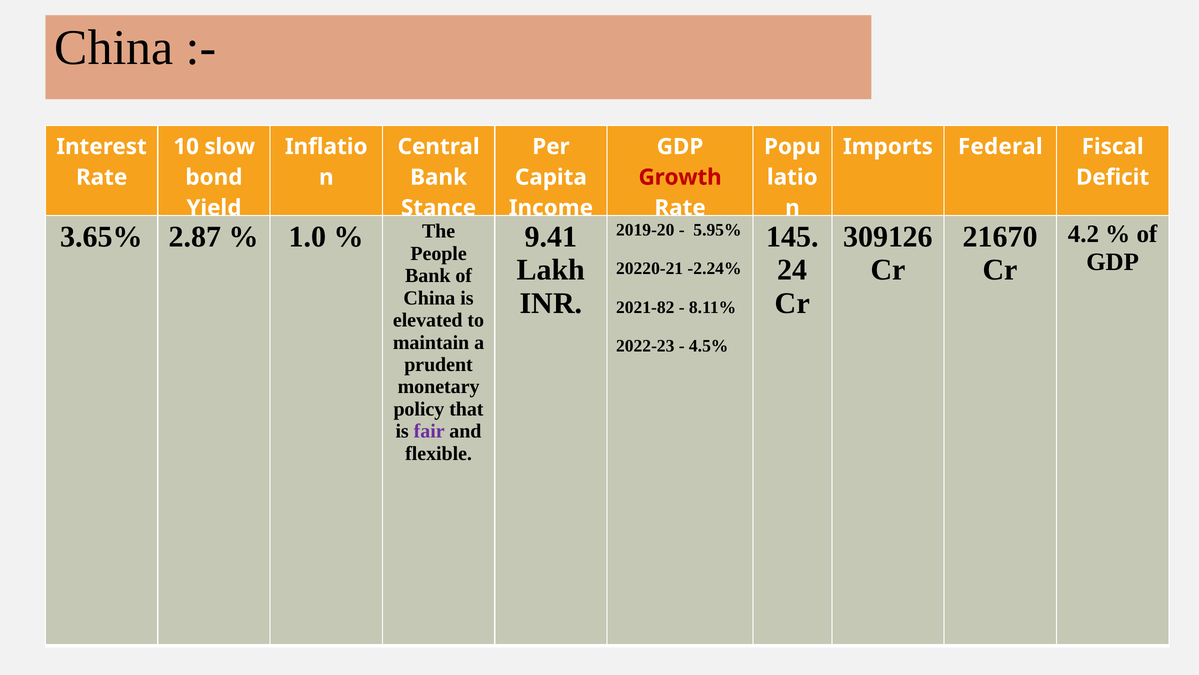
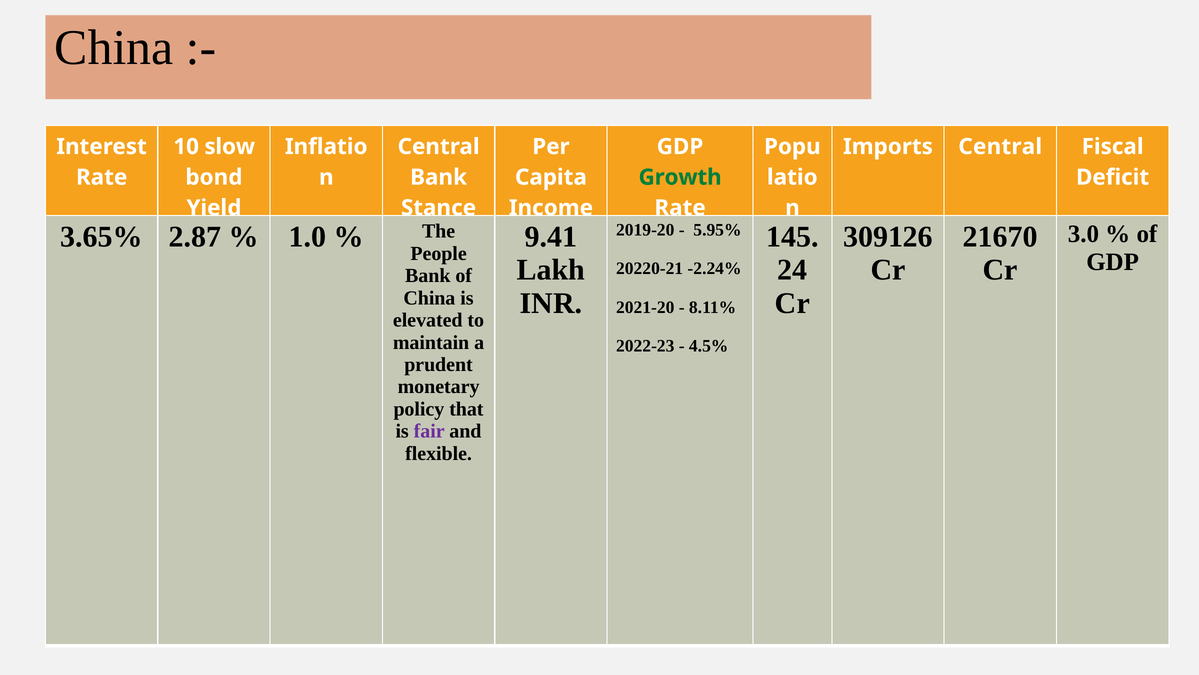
Imports Federal: Federal -> Central
Growth colour: red -> green
4.2: 4.2 -> 3.0
2021-82: 2021-82 -> 2021-20
